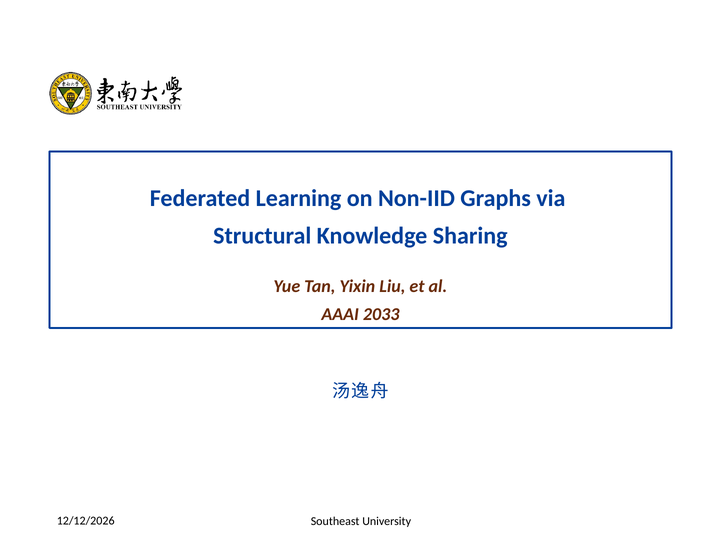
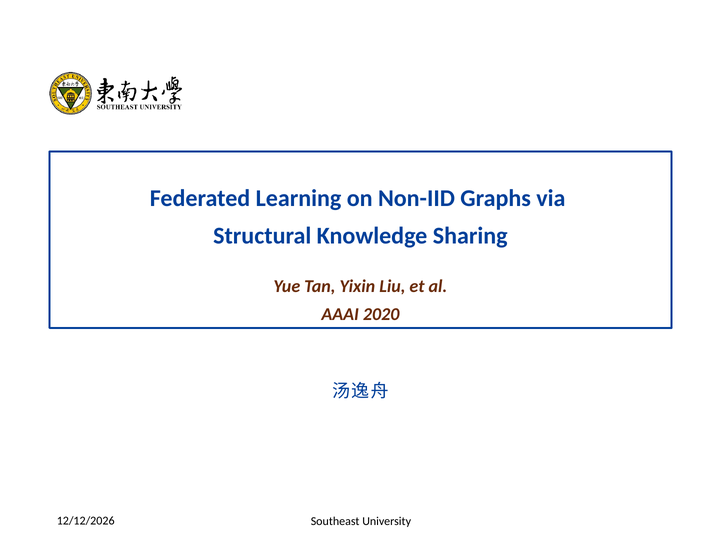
2033: 2033 -> 2020
